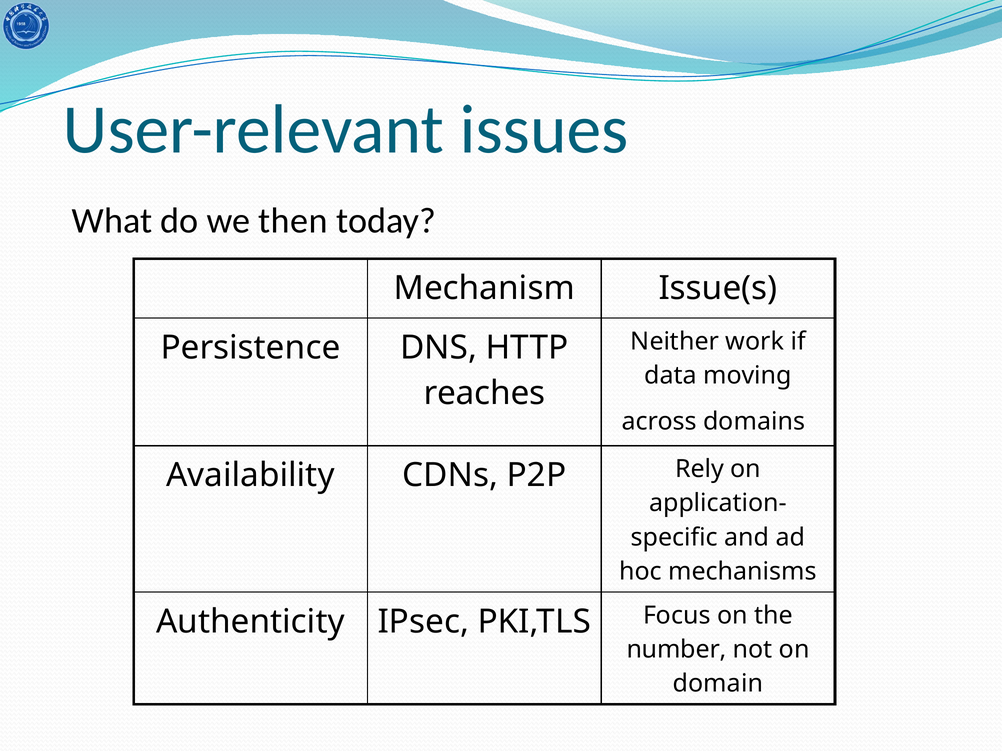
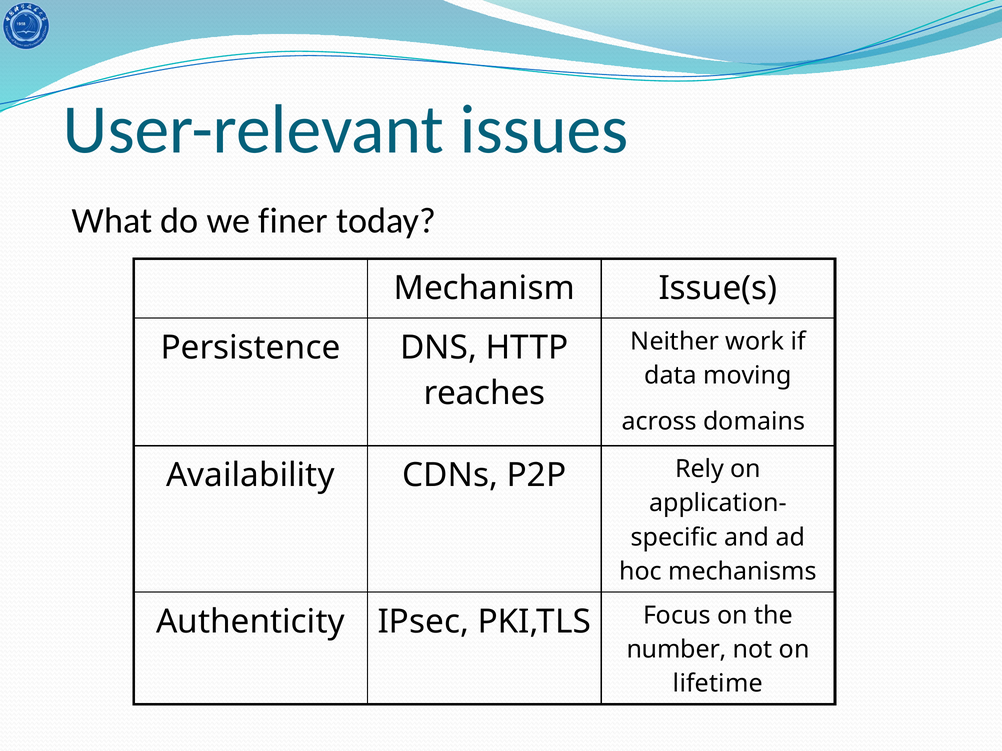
then: then -> finer
domain: domain -> lifetime
